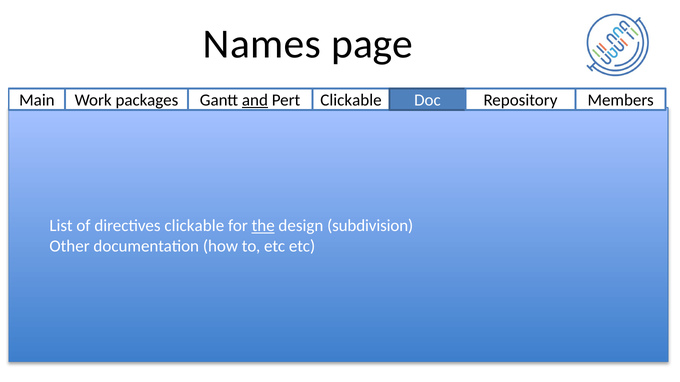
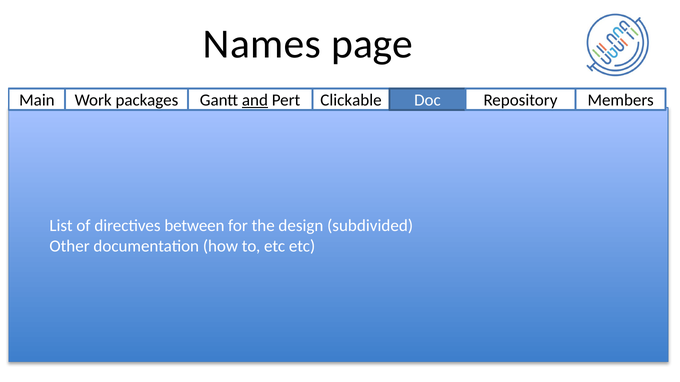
directives clickable: clickable -> between
the underline: present -> none
subdivision: subdivision -> subdivided
